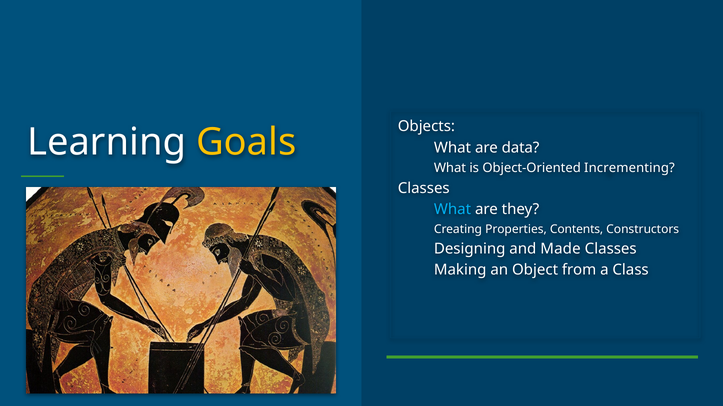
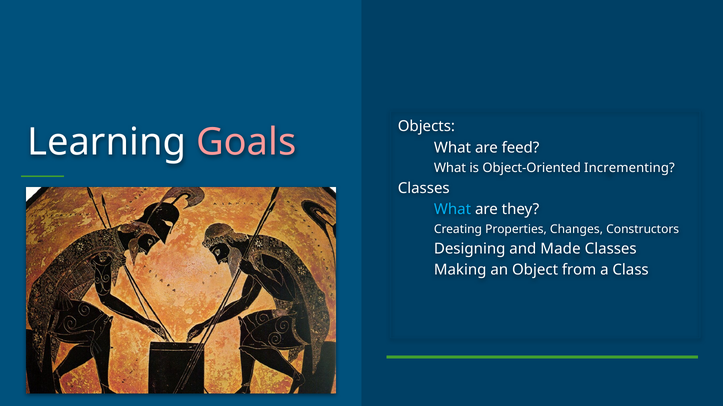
Goals colour: yellow -> pink
data: data -> feed
Contents: Contents -> Changes
